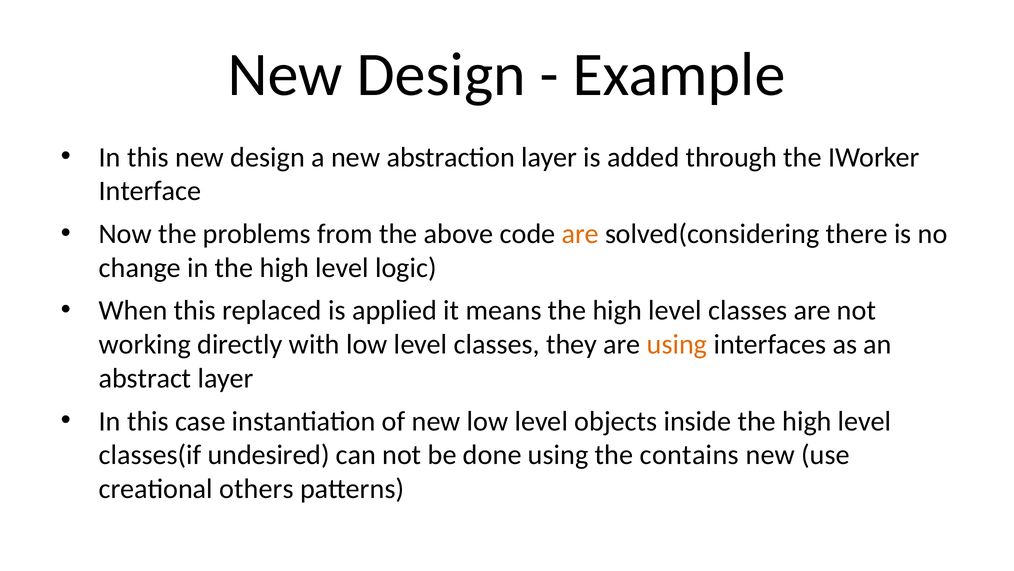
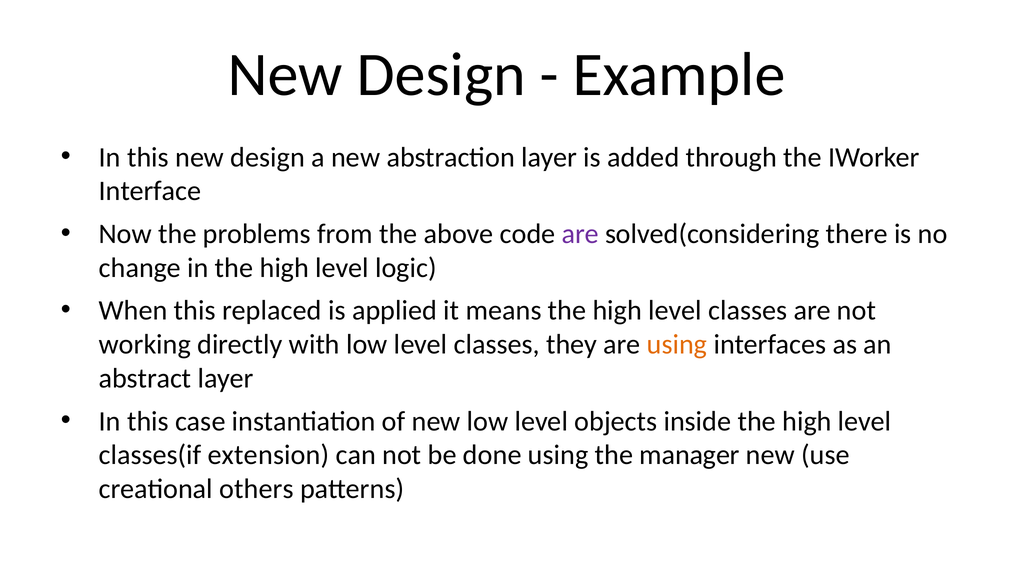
are at (580, 234) colour: orange -> purple
undesired: undesired -> extension
contains: contains -> manager
